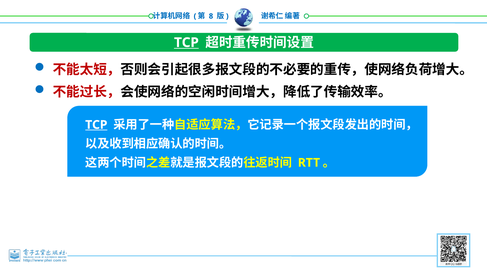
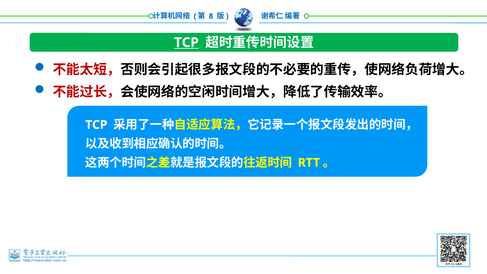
TCP at (96, 125) underline: present -> none
